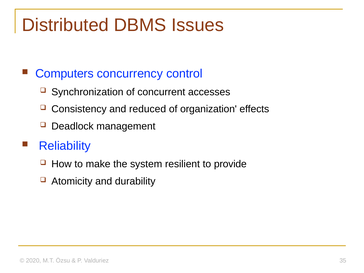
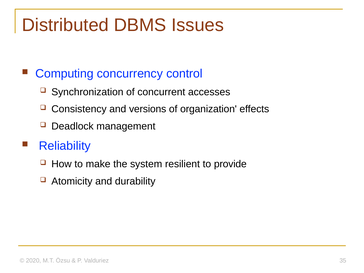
Computers: Computers -> Computing
reduced: reduced -> versions
